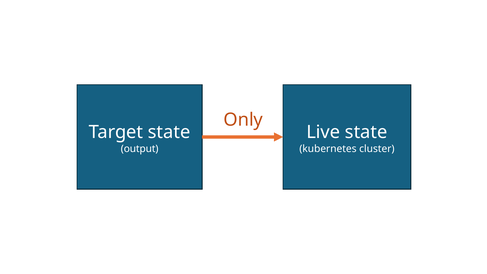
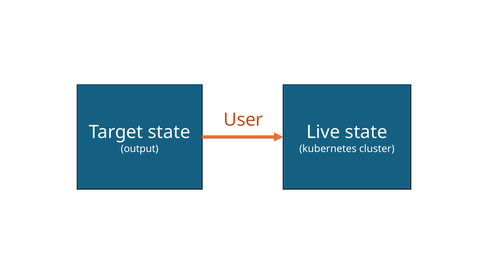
Only: Only -> User
